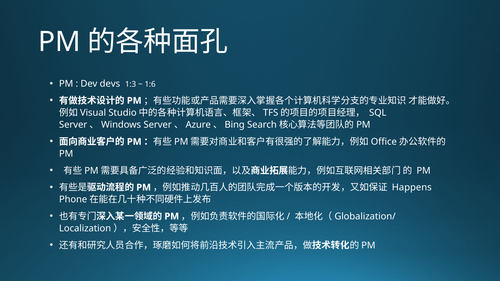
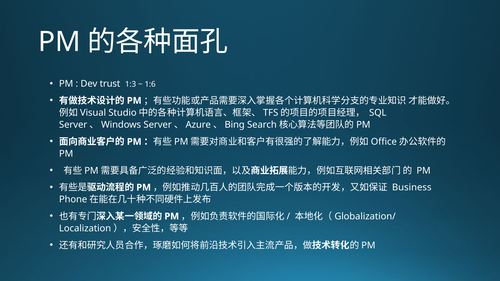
devs: devs -> trust
Happens: Happens -> Business
